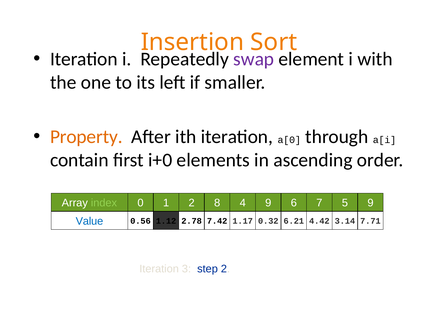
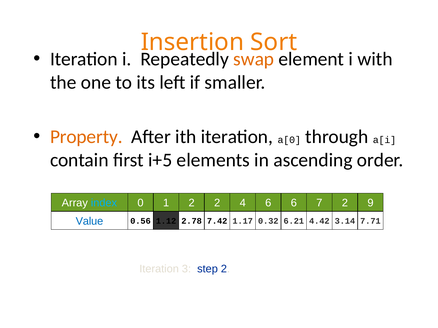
swap colour: purple -> orange
i+0: i+0 -> i+5
index colour: light green -> light blue
2 8: 8 -> 2
4 9: 9 -> 6
1 5: 5 -> 2
